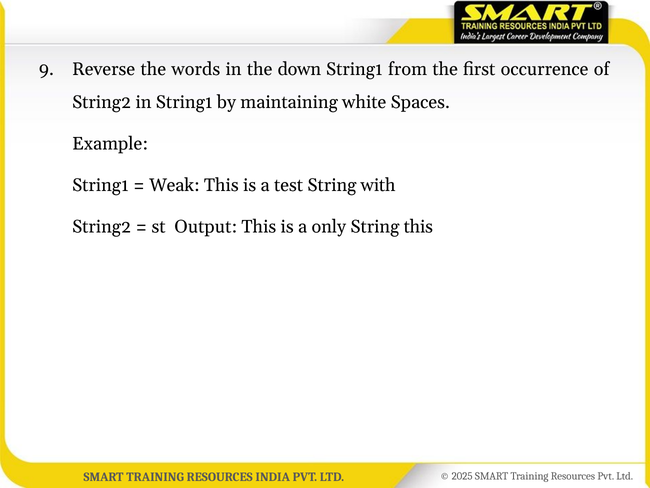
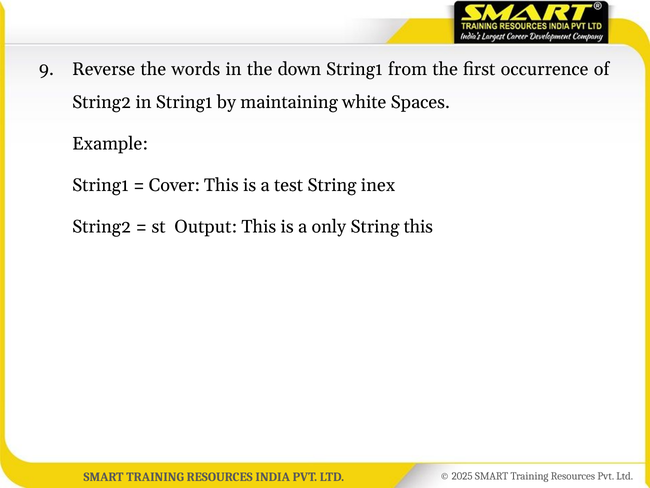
Weak: Weak -> Cover
with: with -> inex
